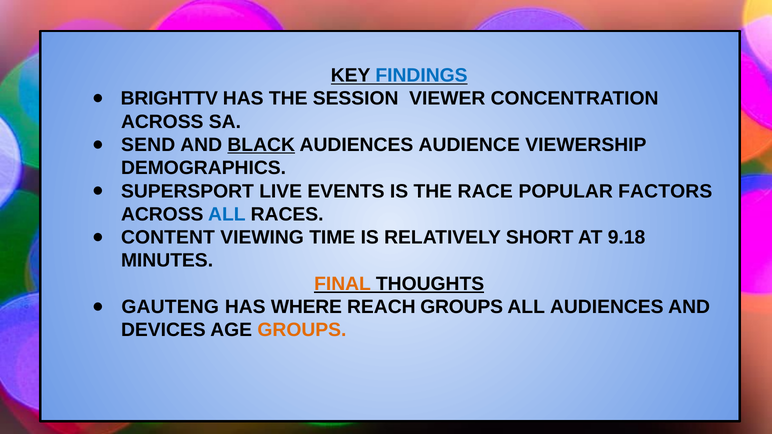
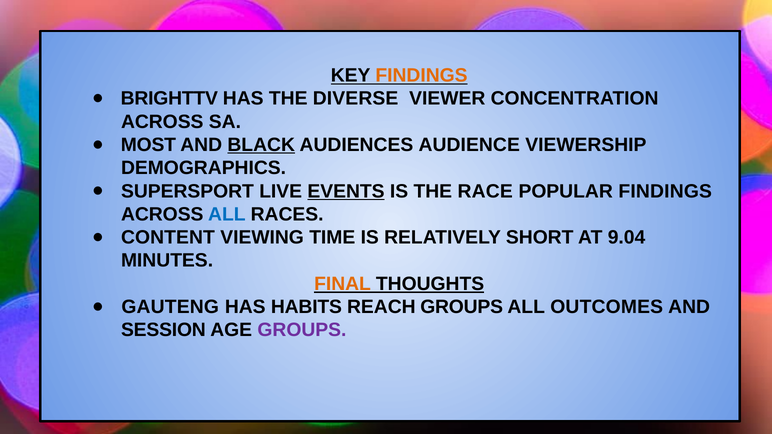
FINDINGS at (421, 75) colour: blue -> orange
SESSION: SESSION -> DIVERSE
SEND: SEND -> MOST
EVENTS underline: none -> present
POPULAR FACTORS: FACTORS -> FINDINGS
9.18: 9.18 -> 9.04
WHERE: WHERE -> HABITS
ALL AUDIENCES: AUDIENCES -> OUTCOMES
DEVICES: DEVICES -> SESSION
GROUPS at (302, 330) colour: orange -> purple
